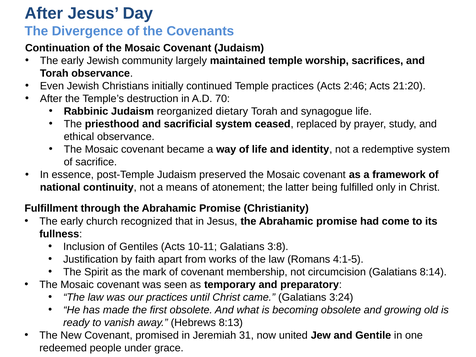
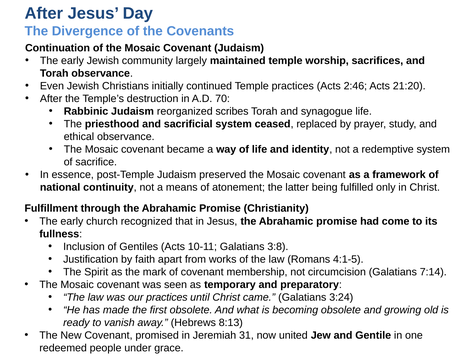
dietary: dietary -> scribes
8:14: 8:14 -> 7:14
